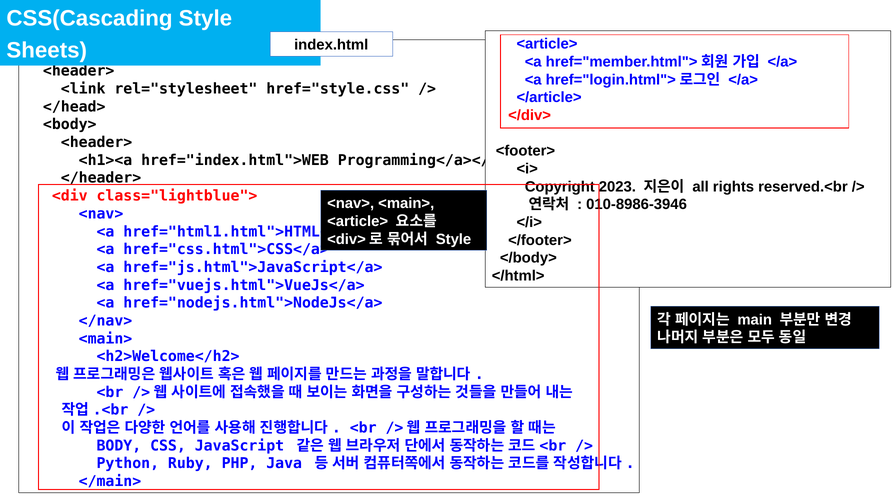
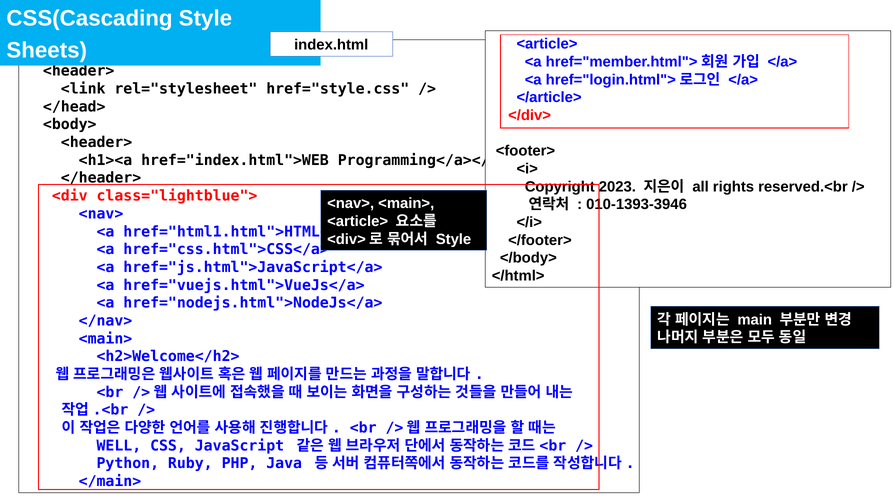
010-8986-3946: 010-8986-3946 -> 010-1393-3946
BODY: BODY -> WELL
